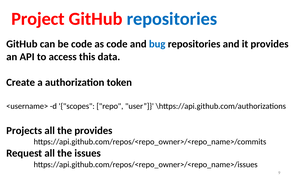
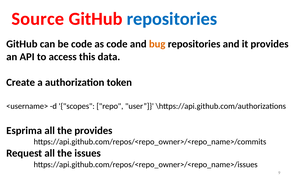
Project: Project -> Source
bug colour: blue -> orange
Projects: Projects -> Esprima
